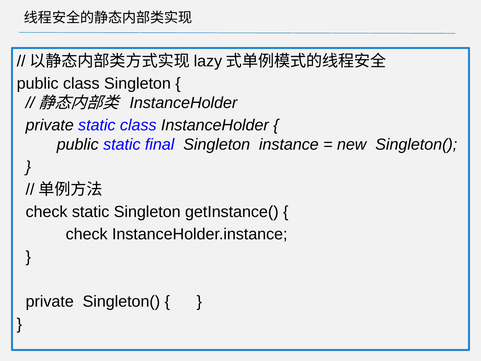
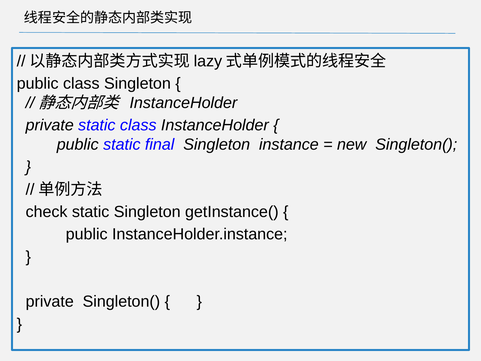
check at (87, 234): check -> public
